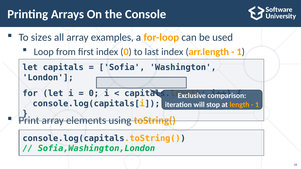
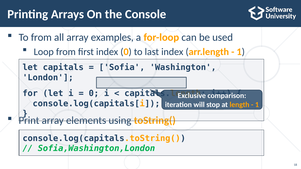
To sizes: sizes -> from
